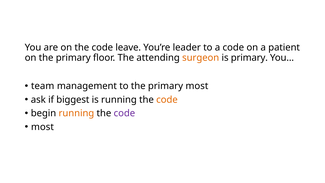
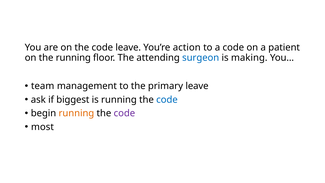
leader: leader -> action
on the primary: primary -> running
surgeon colour: orange -> blue
is primary: primary -> making
primary most: most -> leave
code at (167, 100) colour: orange -> blue
